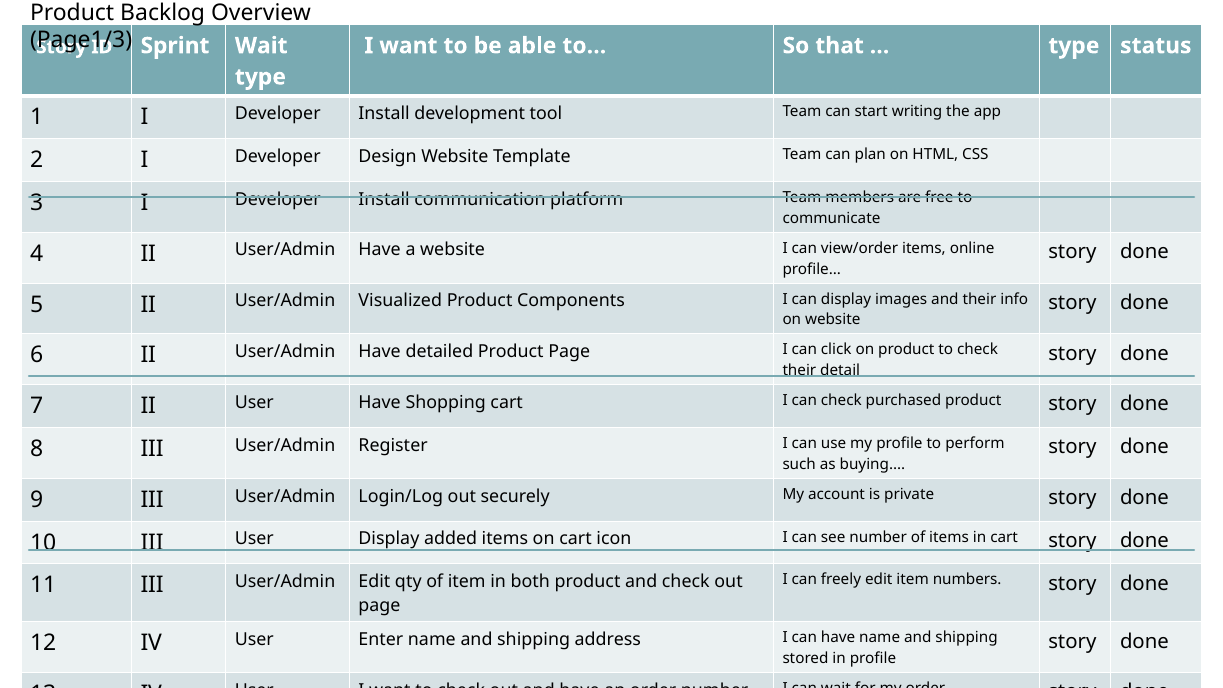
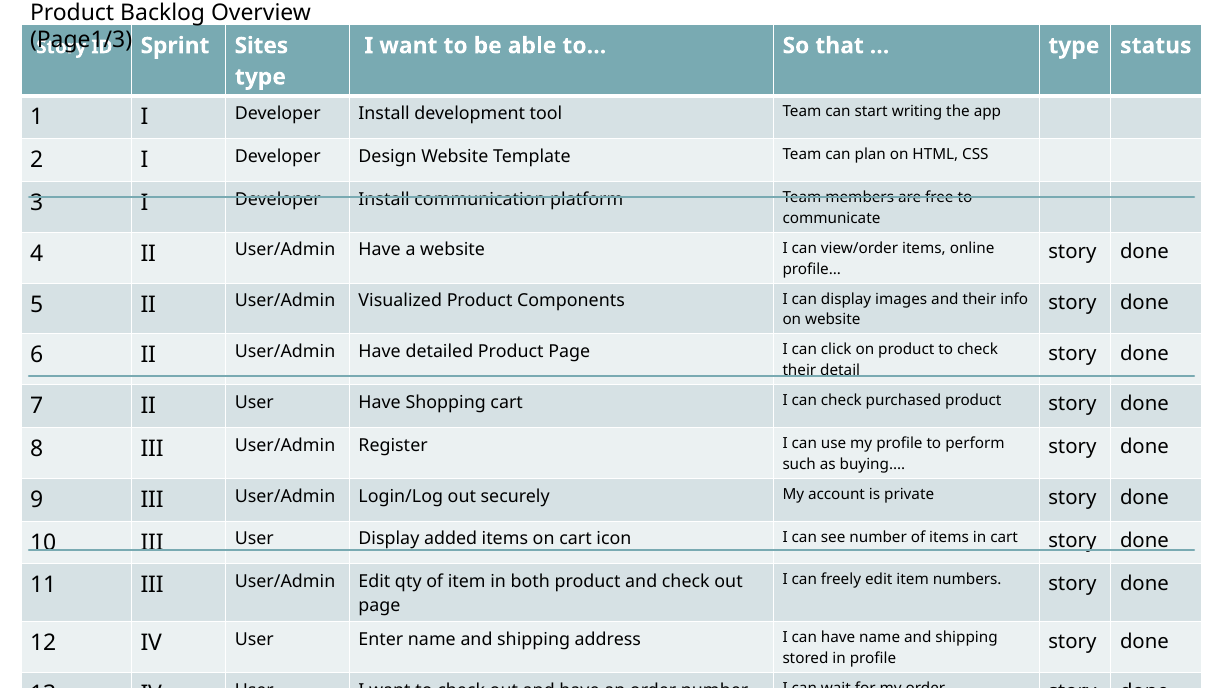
Sprint Wait: Wait -> Sites
